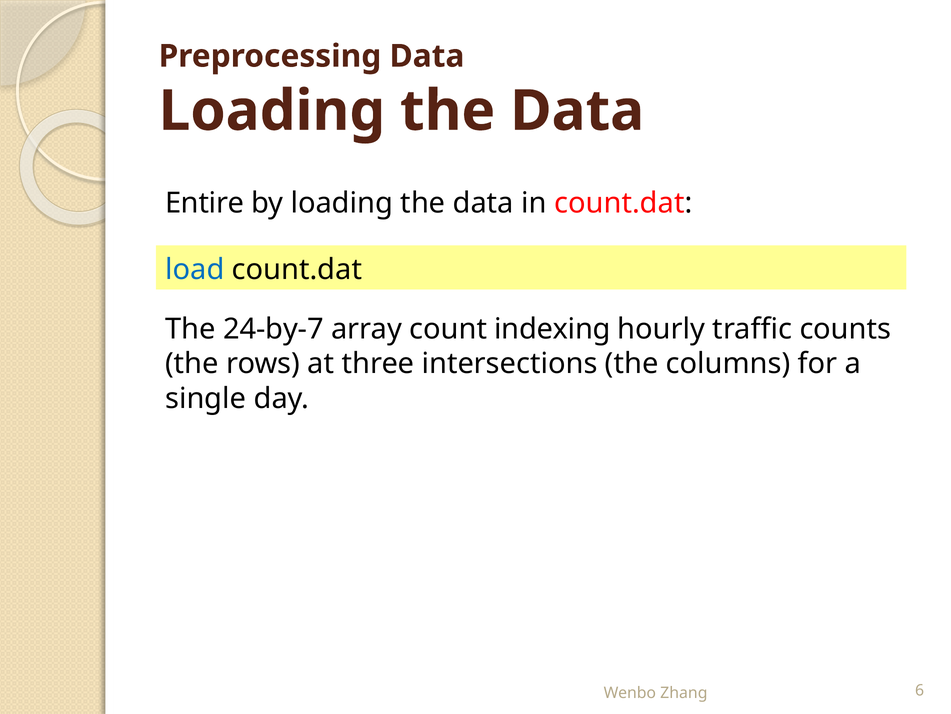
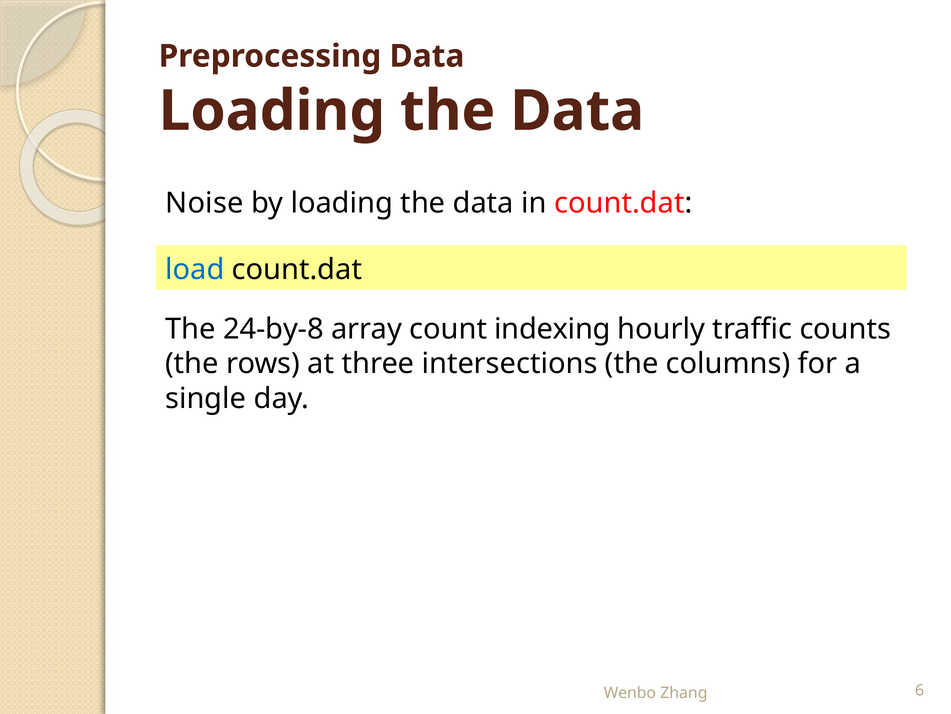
Entire: Entire -> Noise
24-by-7: 24-by-7 -> 24-by-8
